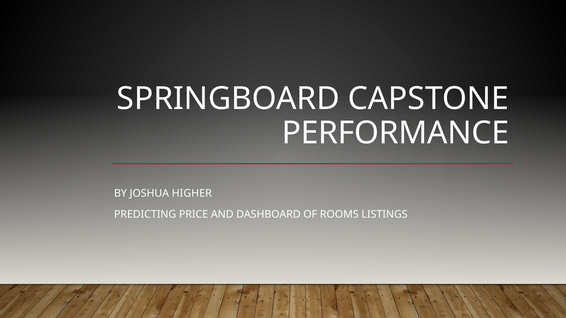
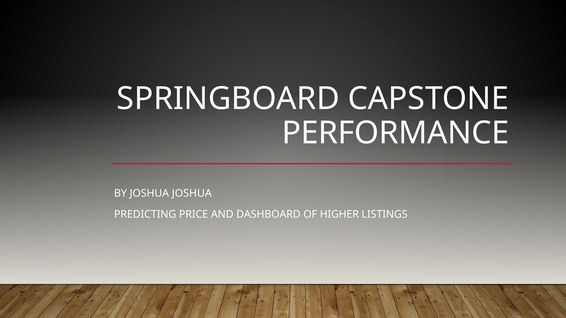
JOSHUA HIGHER: HIGHER -> JOSHUA
ROOMS: ROOMS -> HIGHER
